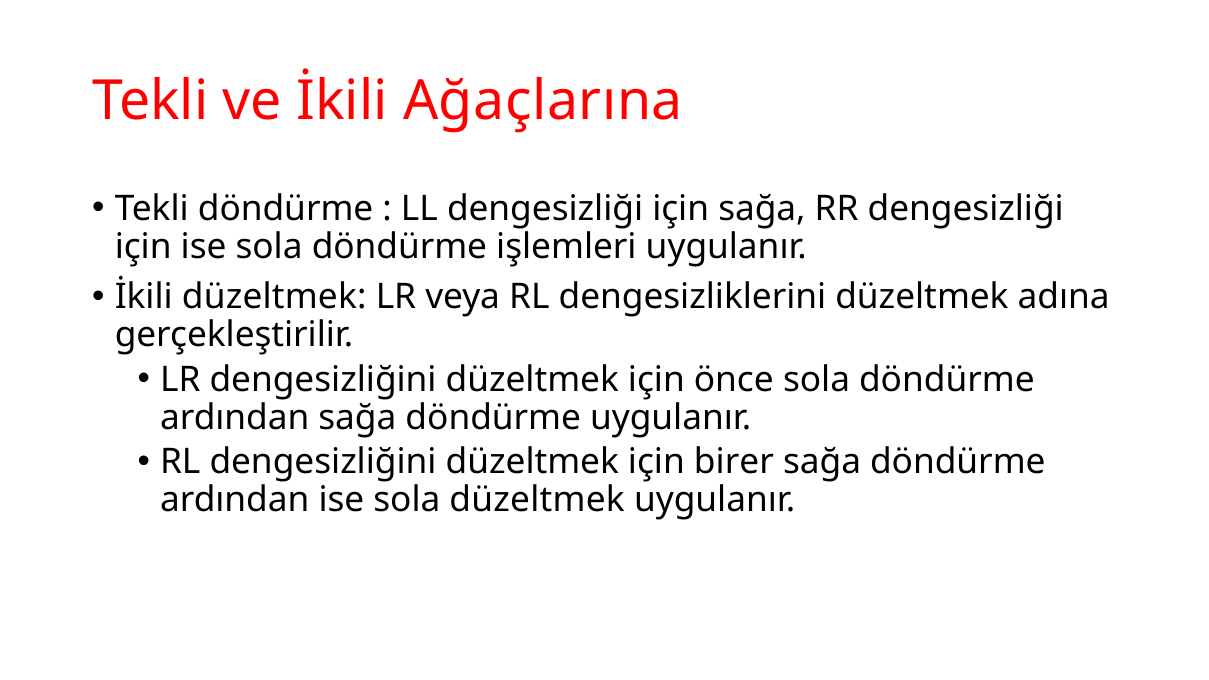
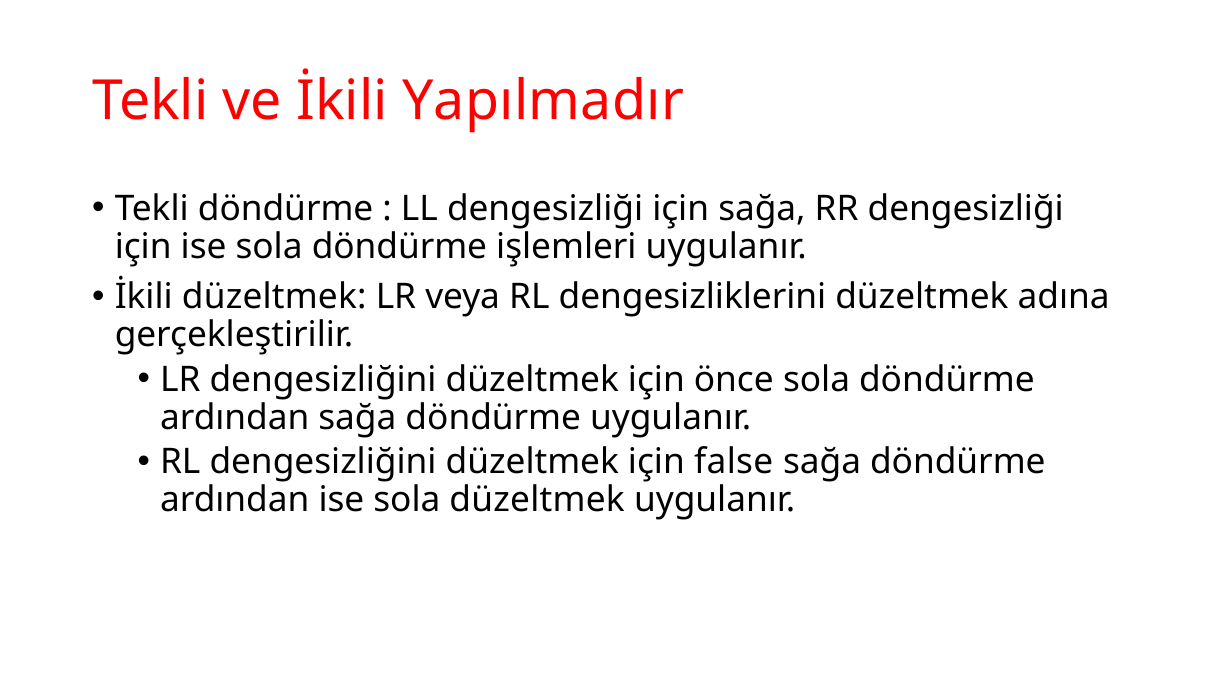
Ağaçlarına: Ağaçlarına -> Yapılmadır
birer: birer -> false
